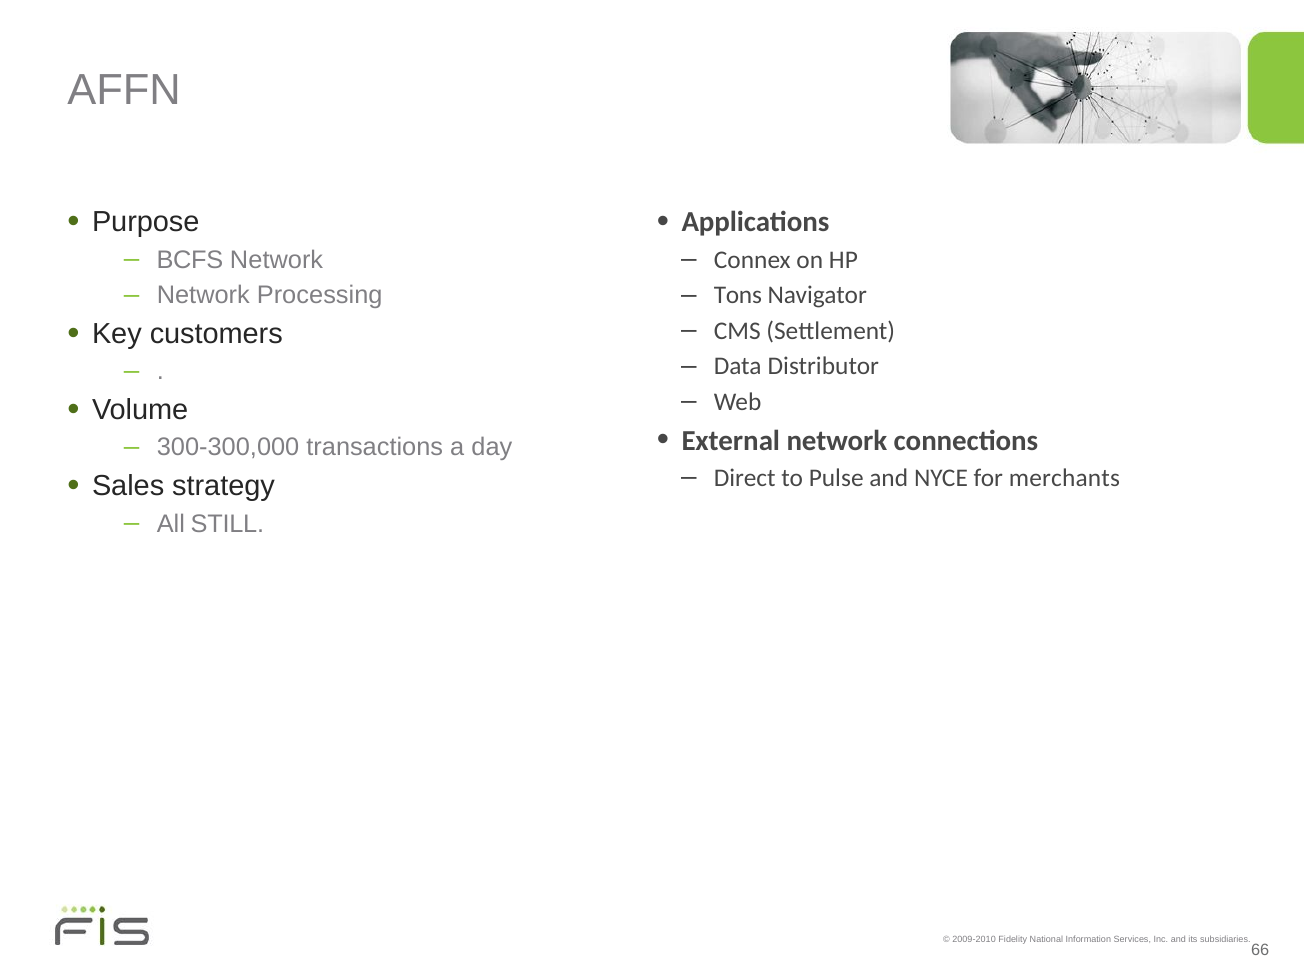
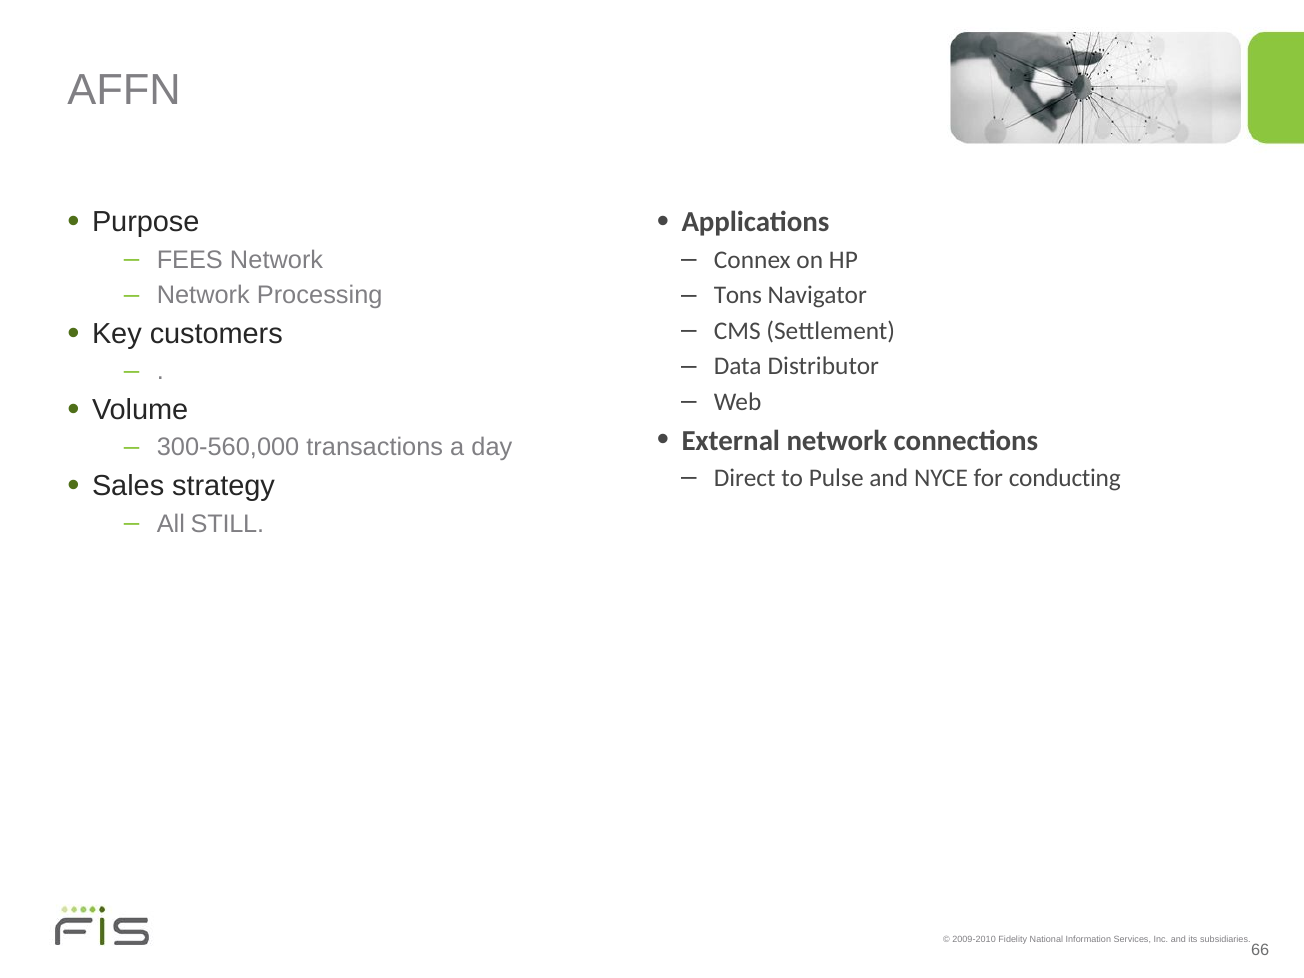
BCFS: BCFS -> FEES
300-300,000: 300-300,000 -> 300-560,000
merchants: merchants -> conducting
